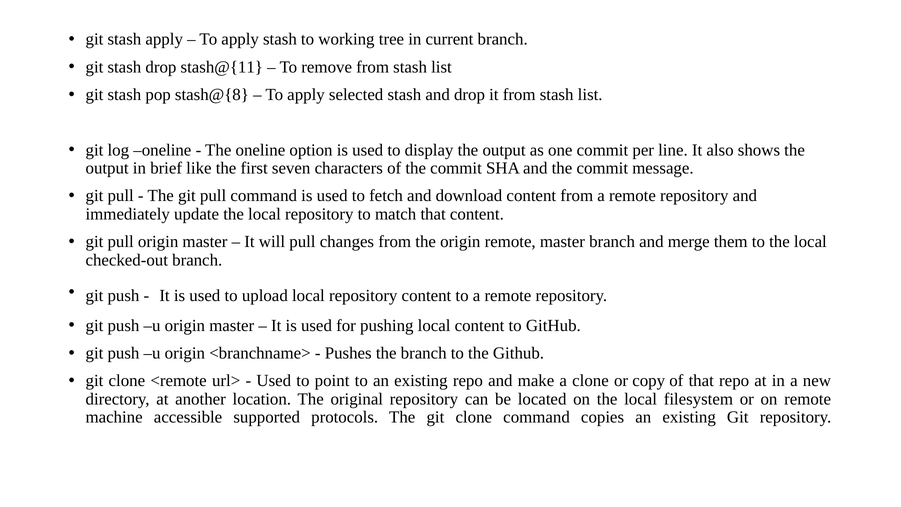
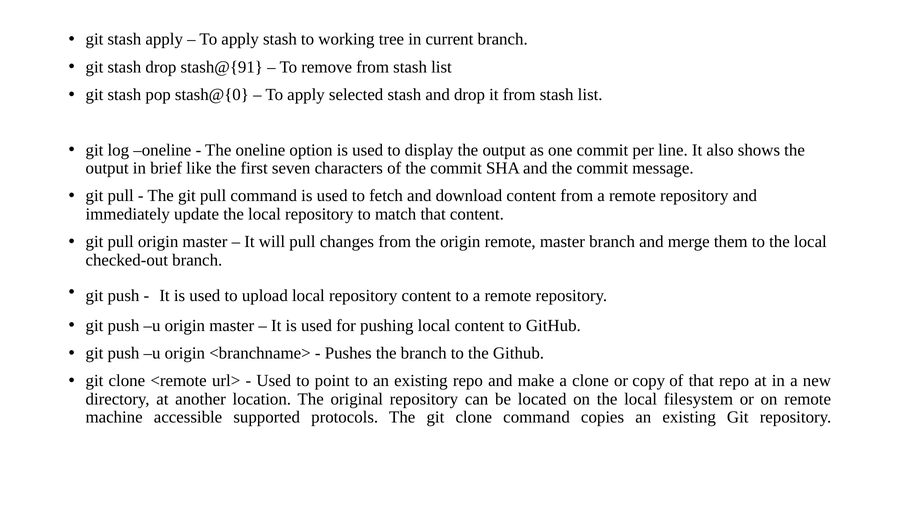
stash@{11: stash@{11 -> stash@{91
stash@{8: stash@{8 -> stash@{0
